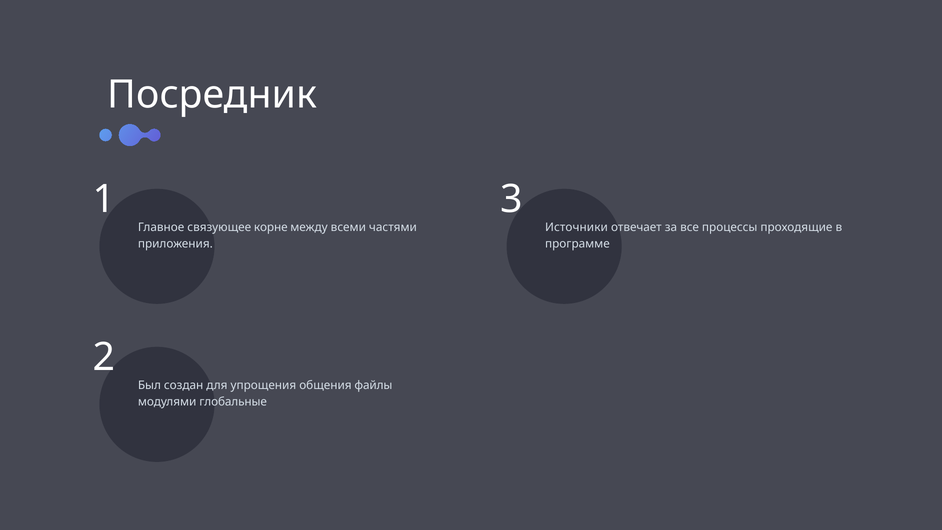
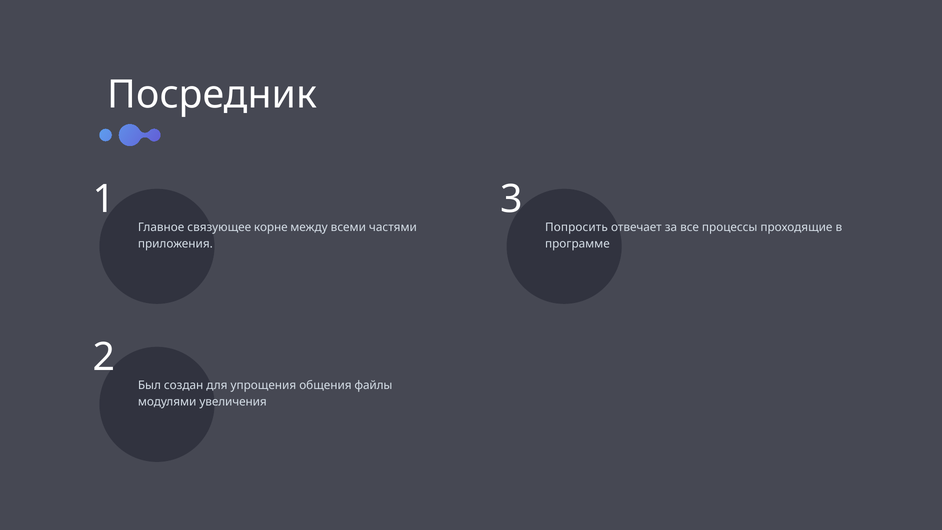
Источники: Источники -> Попросить
глобальные: глобальные -> увеличения
